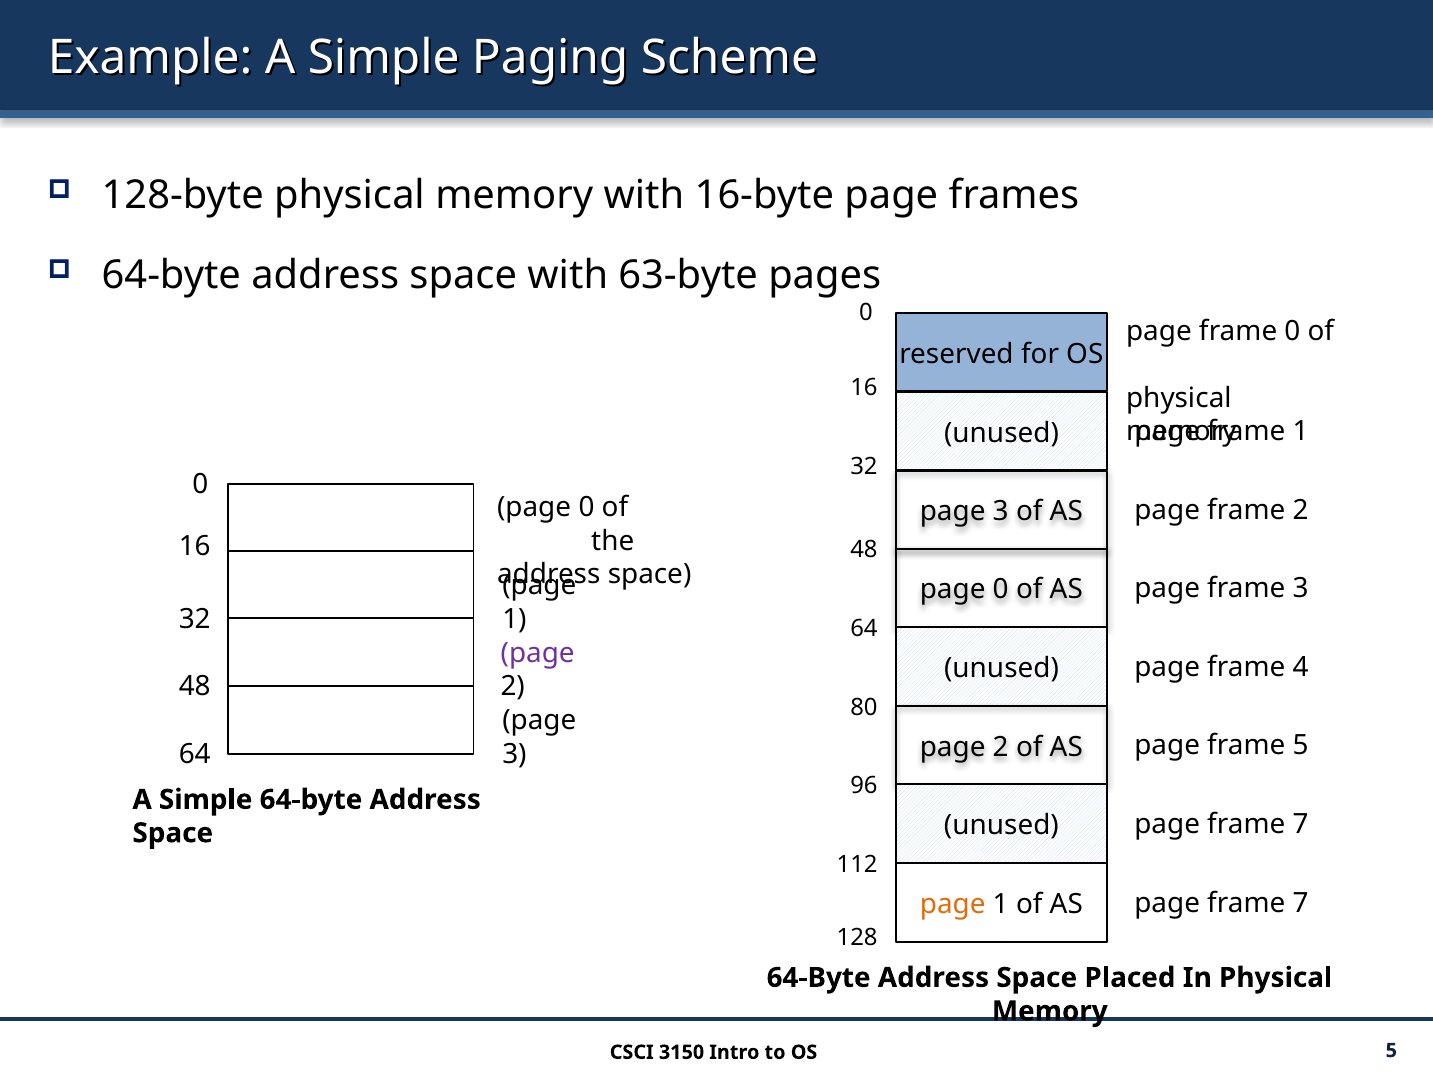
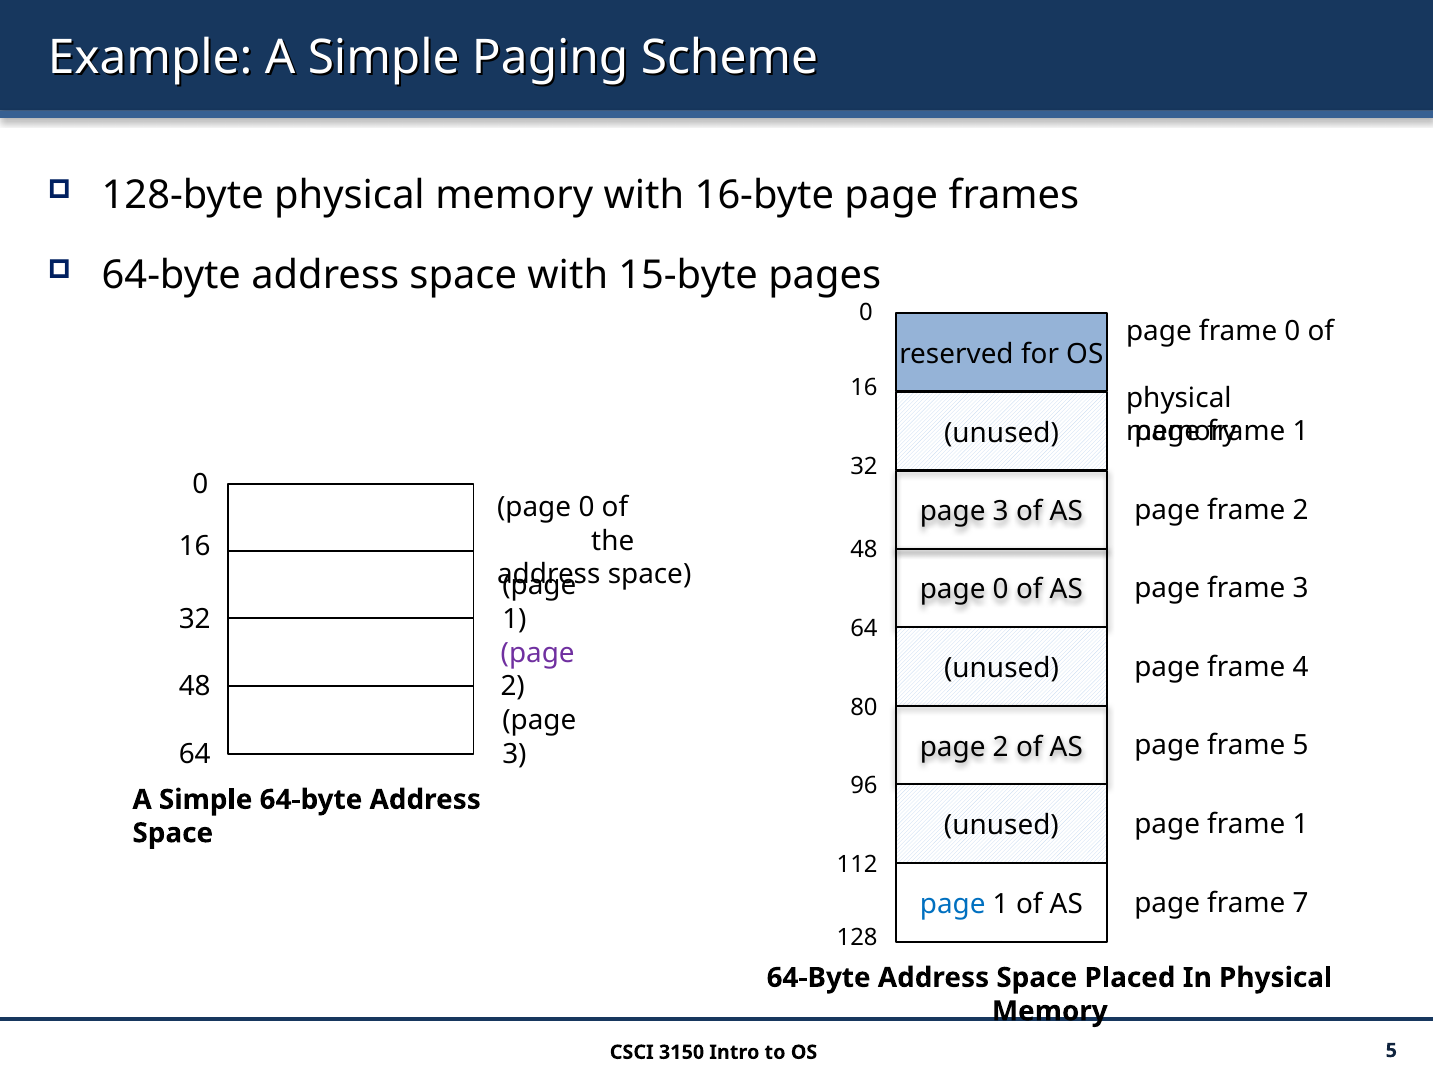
63-byte: 63-byte -> 15-byte
7 at (1301, 824): 7 -> 1
page at (953, 904) colour: orange -> blue
